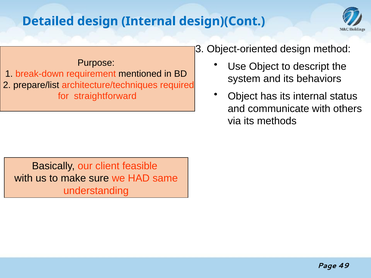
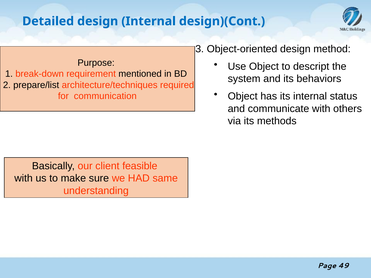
straightforward: straightforward -> communication
